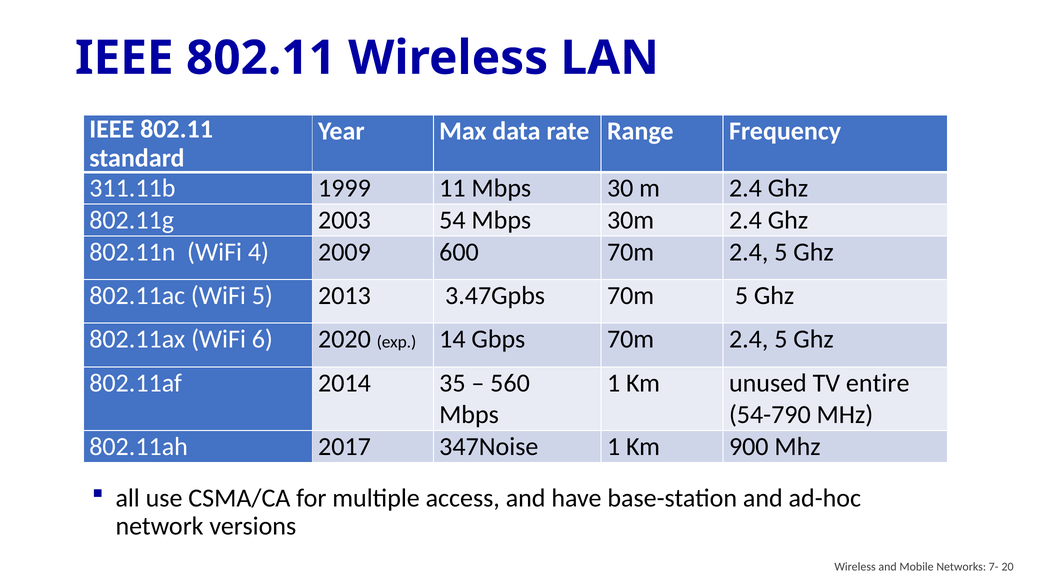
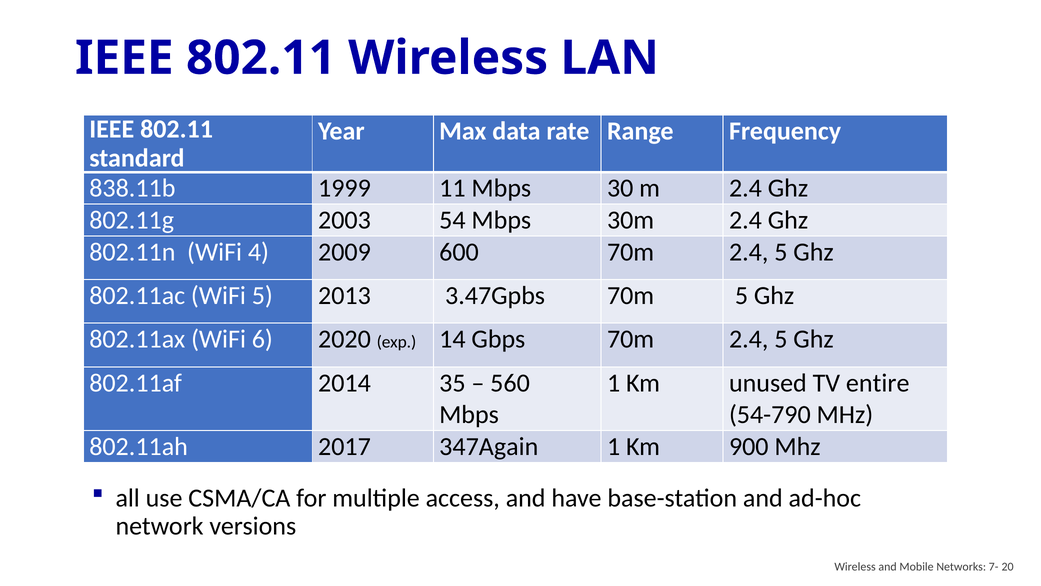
311.11b: 311.11b -> 838.11b
347Noise: 347Noise -> 347Again
